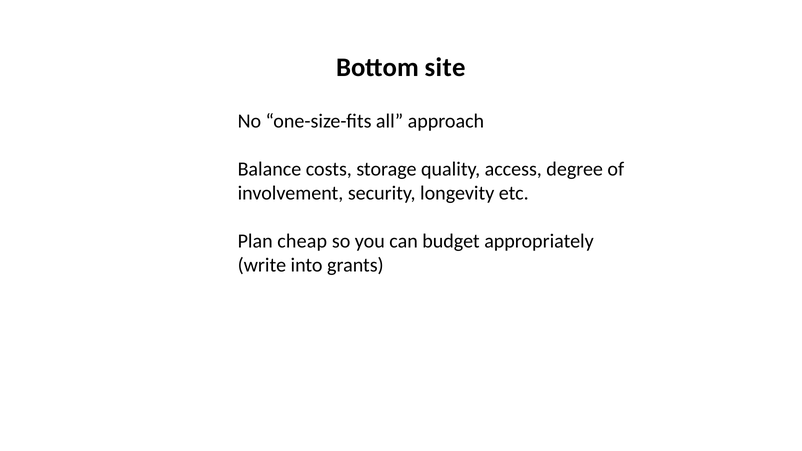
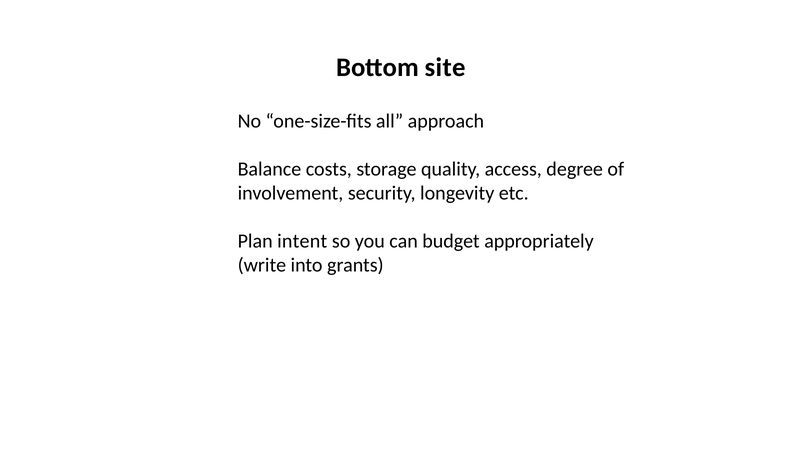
cheap: cheap -> intent
